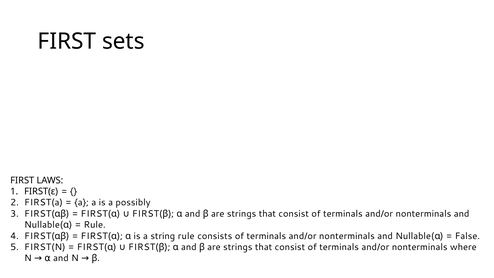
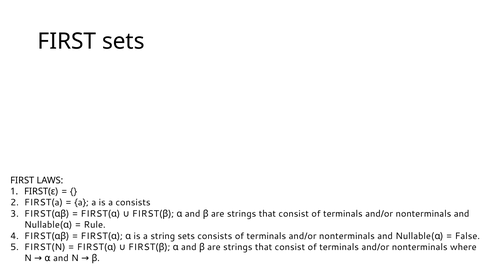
a possibly: possibly -> consists
string rule: rule -> sets
